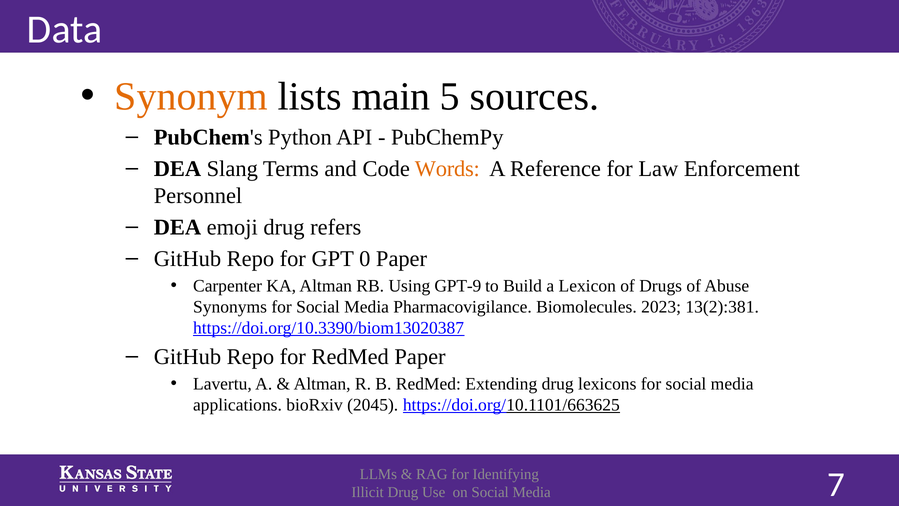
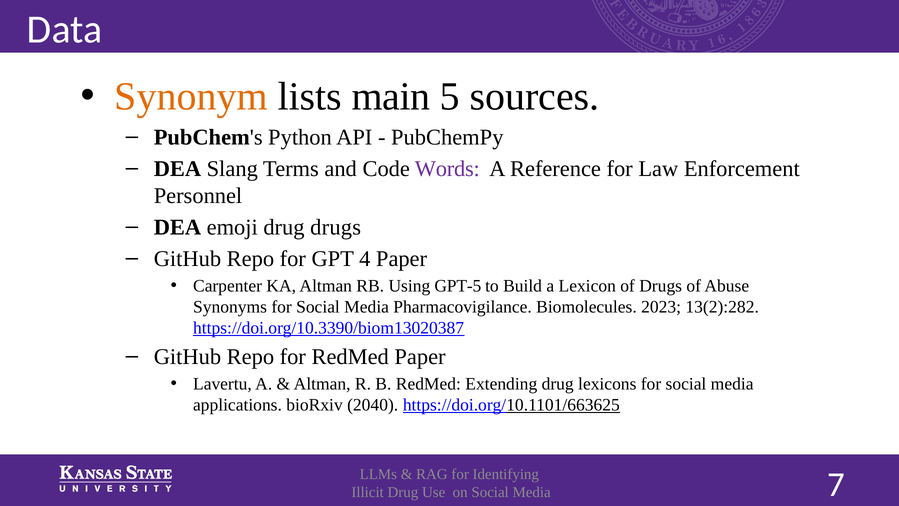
Words colour: orange -> purple
drug refers: refers -> drugs
0: 0 -> 4
GPT-9: GPT-9 -> GPT-5
13(2):381: 13(2):381 -> 13(2):282
2045: 2045 -> 2040
